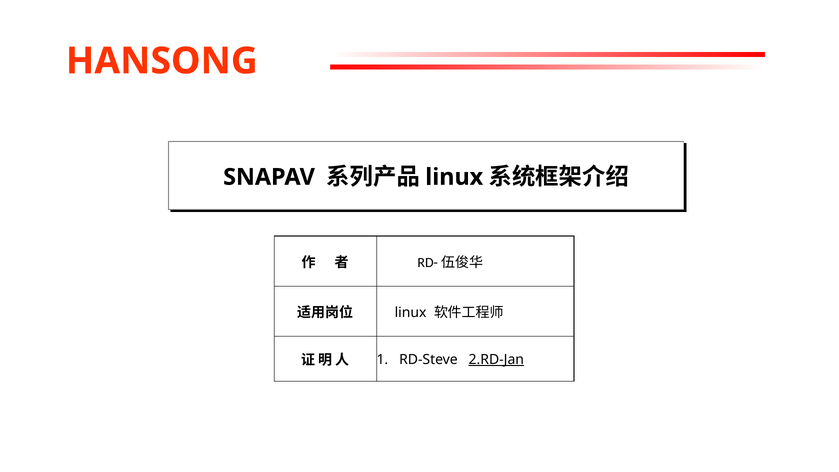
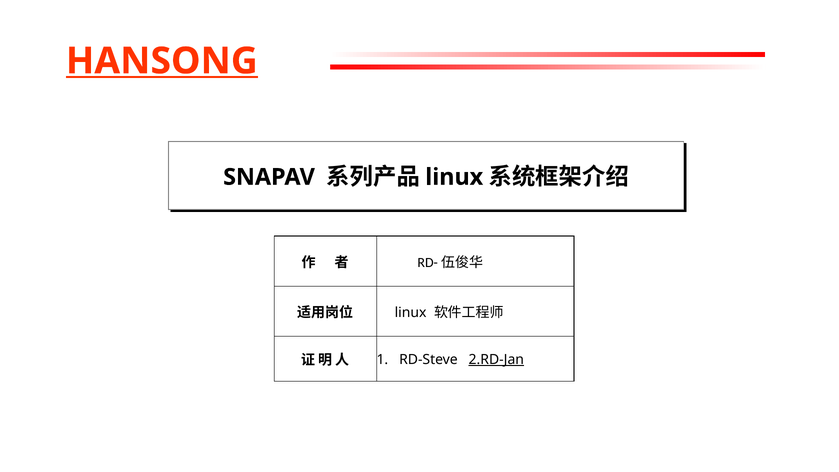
HANSONG underline: none -> present
